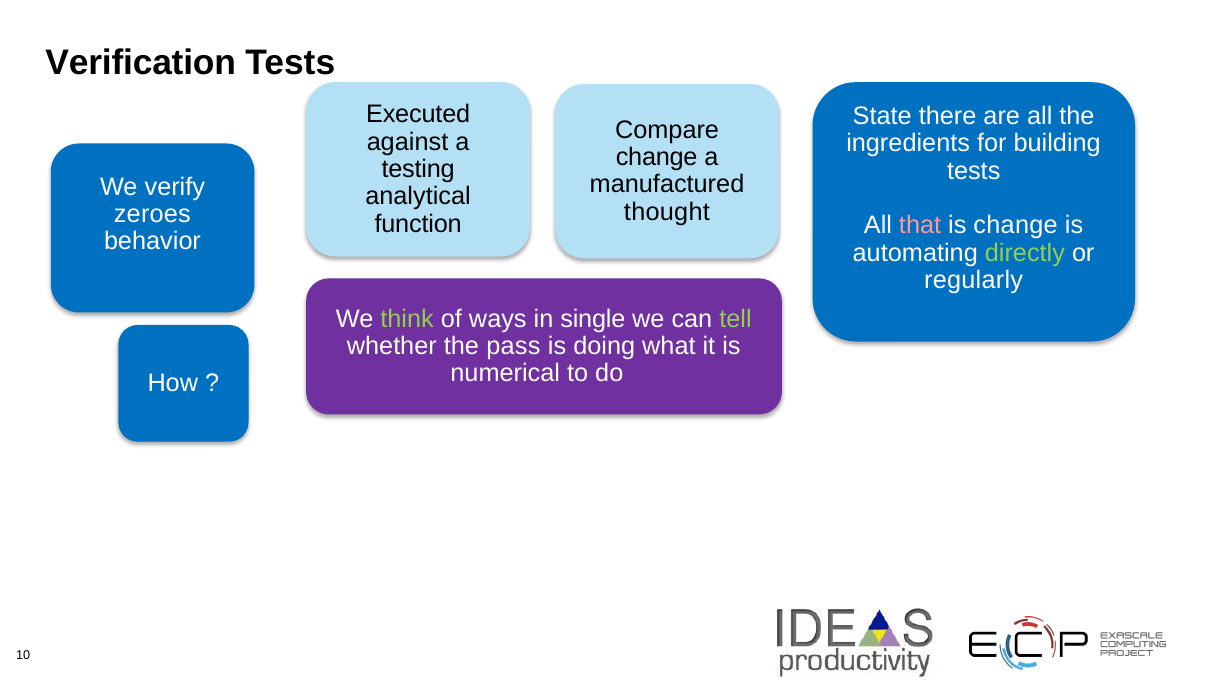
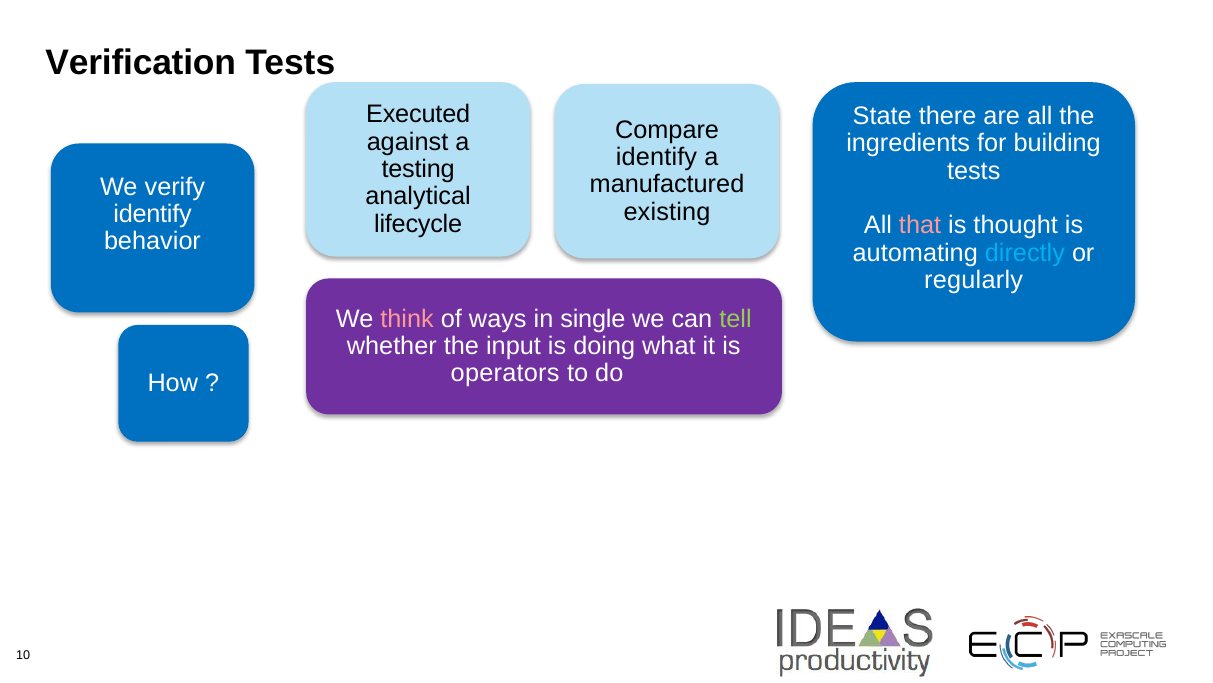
change at (657, 157): change -> identify
thought: thought -> existing
zeroes at (152, 214): zeroes -> identify
function: function -> lifecycle
is change: change -> thought
directly colour: light green -> light blue
think colour: light green -> pink
pass: pass -> input
numerical: numerical -> operators
